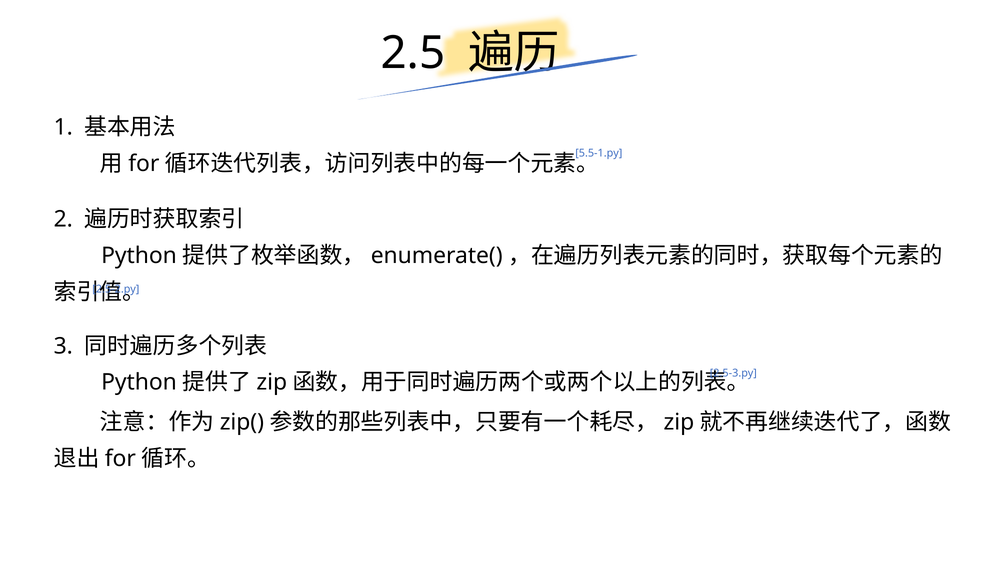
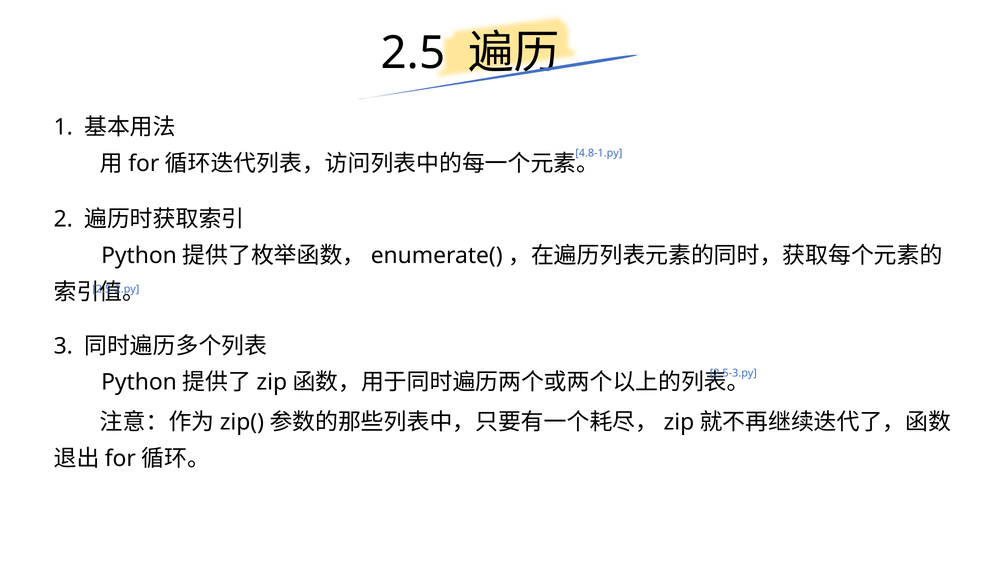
5.5-1.py: 5.5-1.py -> 4.8-1.py
